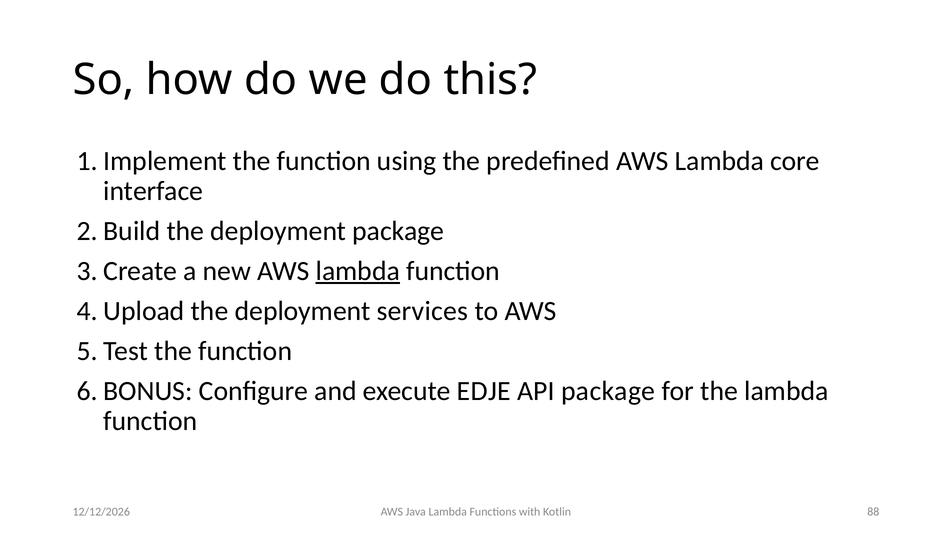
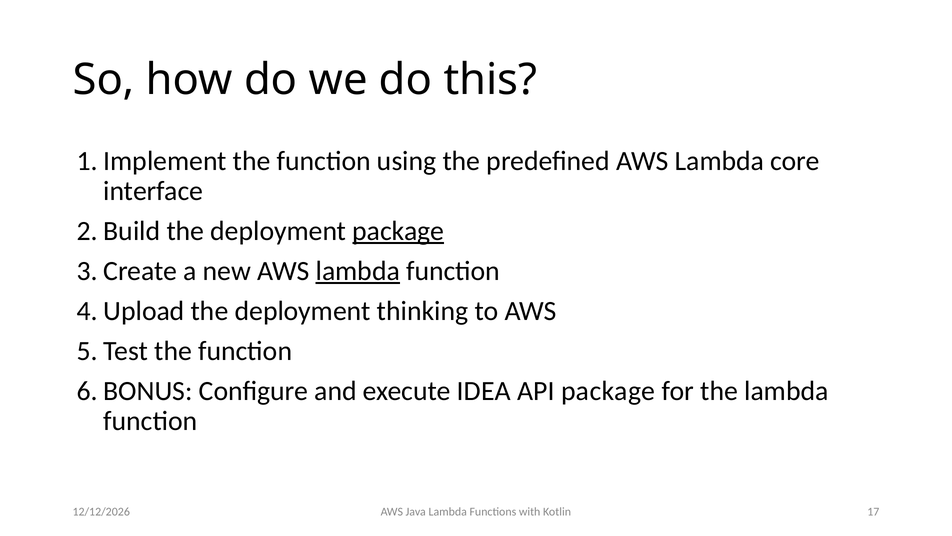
package at (398, 231) underline: none -> present
services: services -> thinking
EDJE: EDJE -> IDEA
88: 88 -> 17
